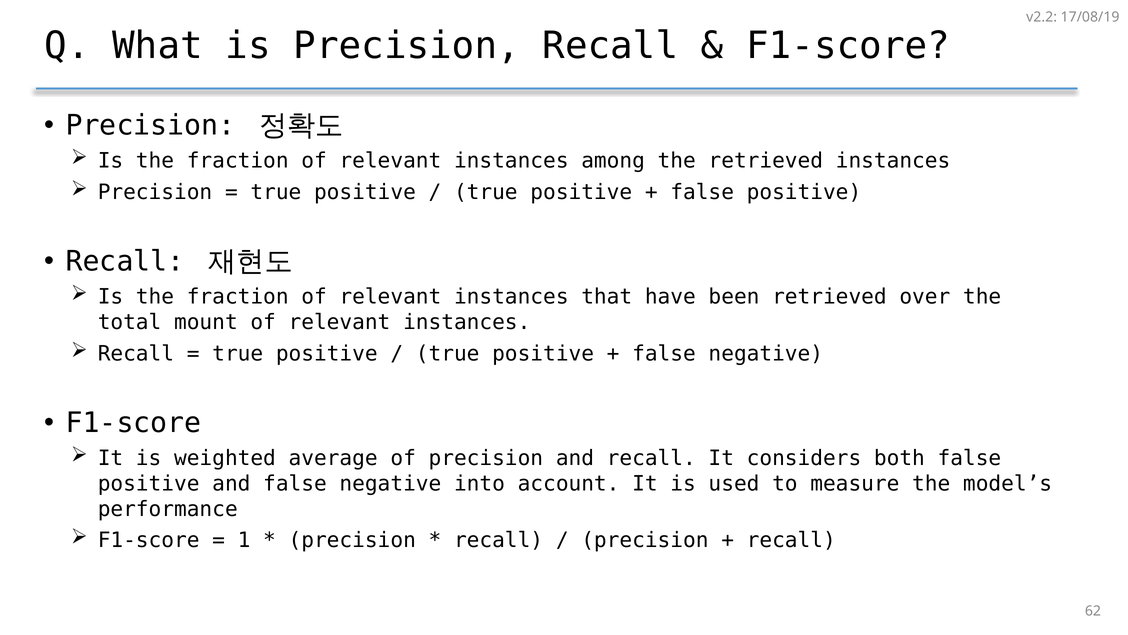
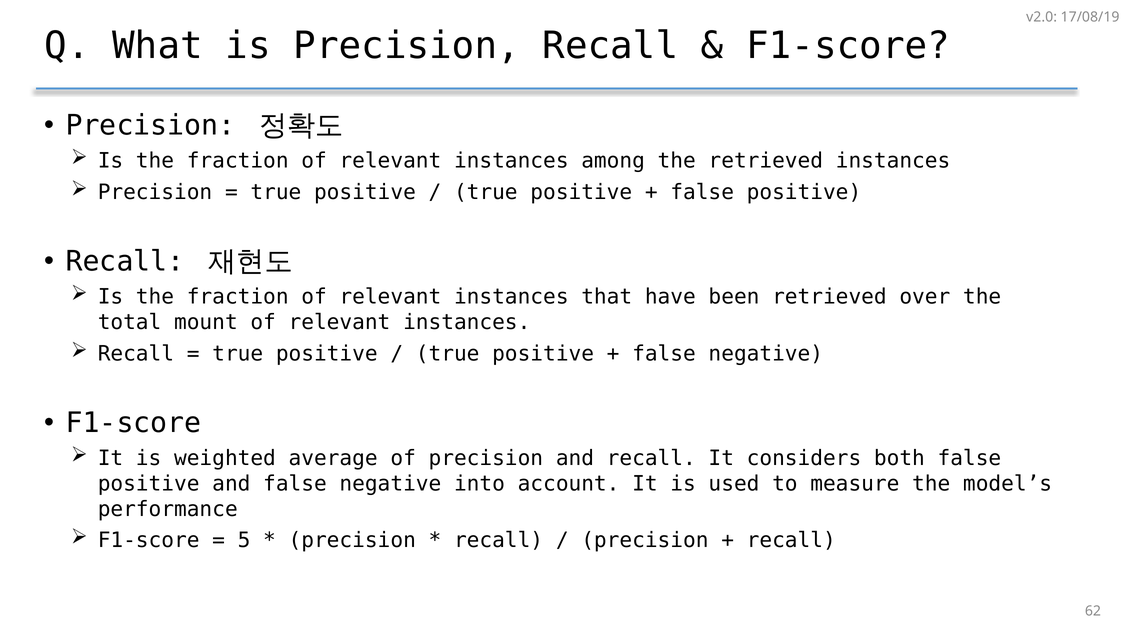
v2.2: v2.2 -> v2.0
1: 1 -> 5
